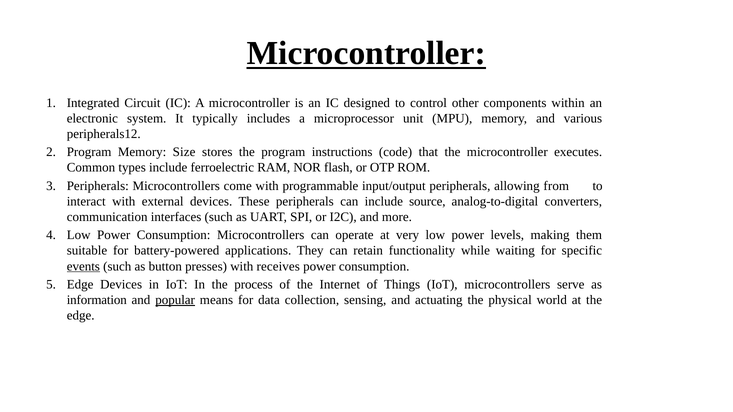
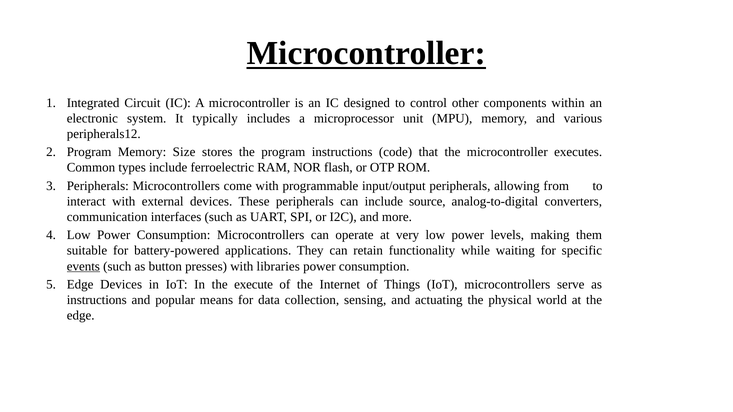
receives: receives -> libraries
process: process -> execute
information at (97, 300): information -> instructions
popular underline: present -> none
